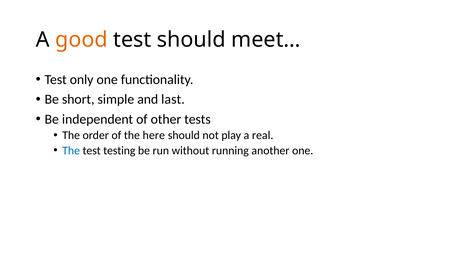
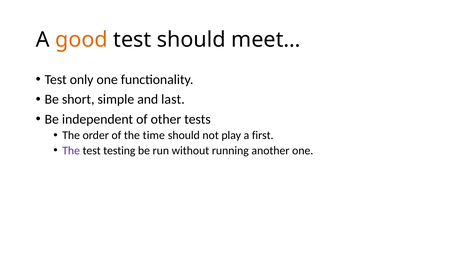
here: here -> time
real: real -> first
The at (71, 150) colour: blue -> purple
